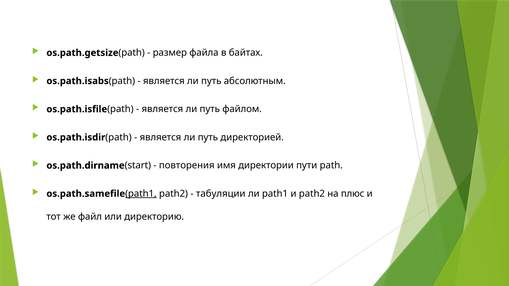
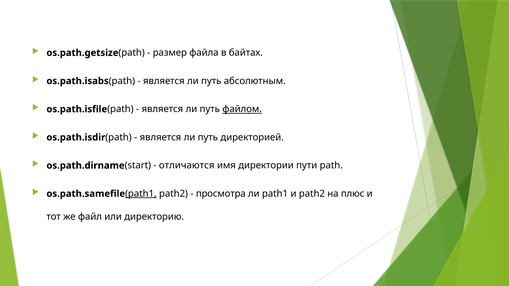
файлом underline: none -> present
повторения: повторения -> отличаются
табуляции: табуляции -> просмотра
